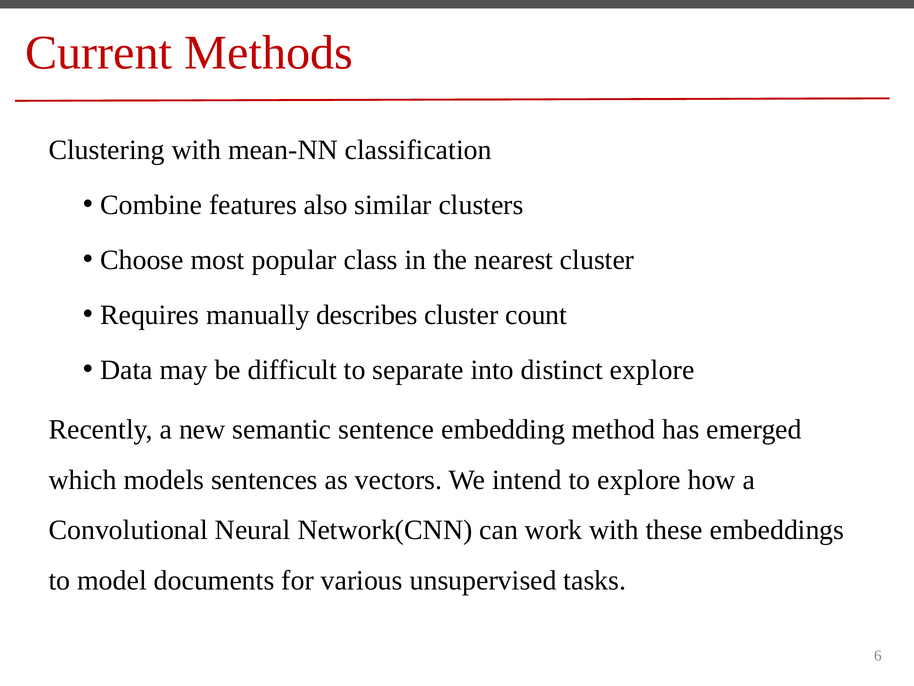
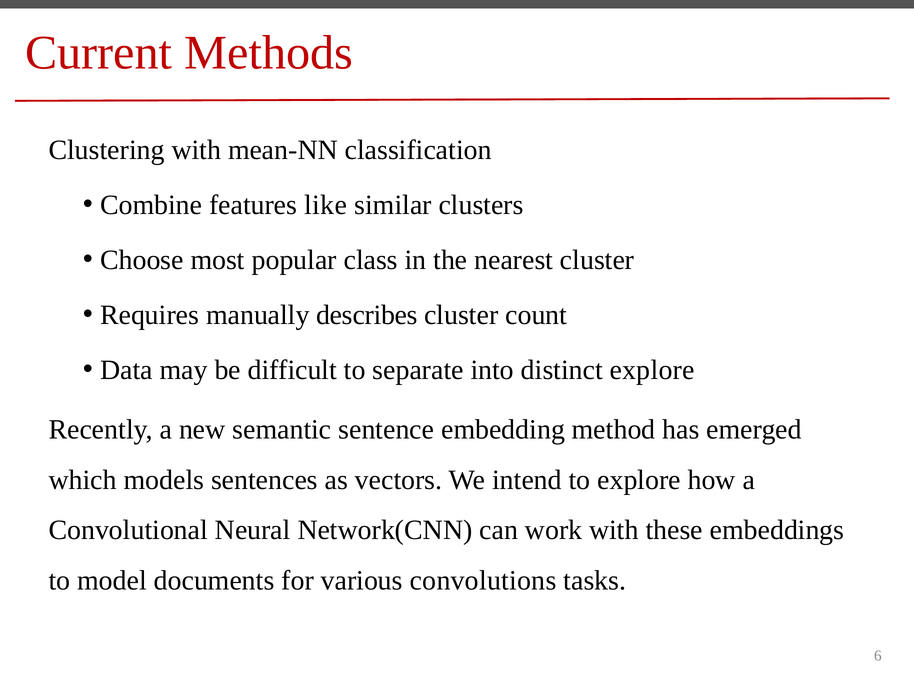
also: also -> like
unsupervised: unsupervised -> convolutions
